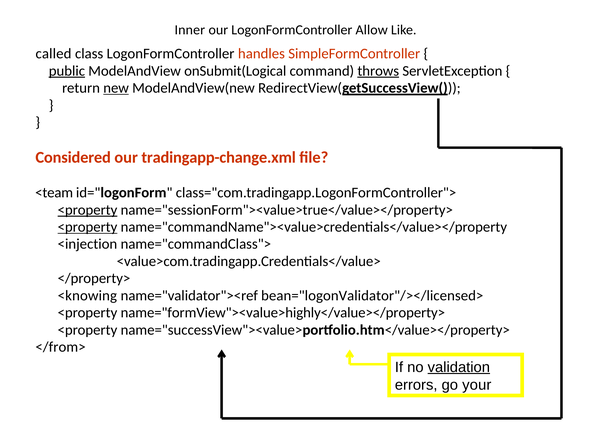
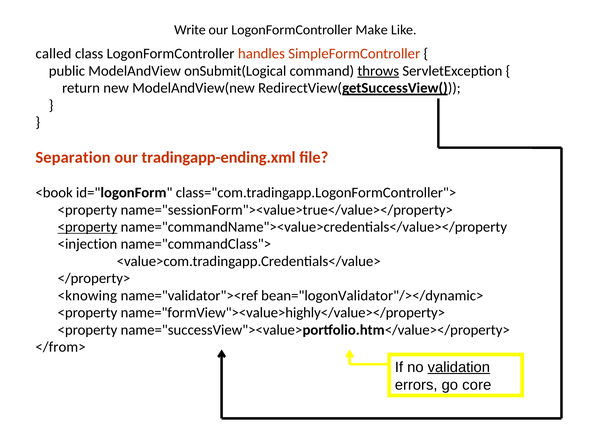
Inner: Inner -> Write
Allow: Allow -> Make
public underline: present -> none
new underline: present -> none
Considered: Considered -> Separation
tradingapp-change.xml: tradingapp-change.xml -> tradingapp-ending.xml
<team: <team -> <book
<property at (87, 210) underline: present -> none
bean="logonValidator"/></licensed>: bean="logonValidator"/></licensed> -> bean="logonValidator"/></dynamic>
your: your -> core
